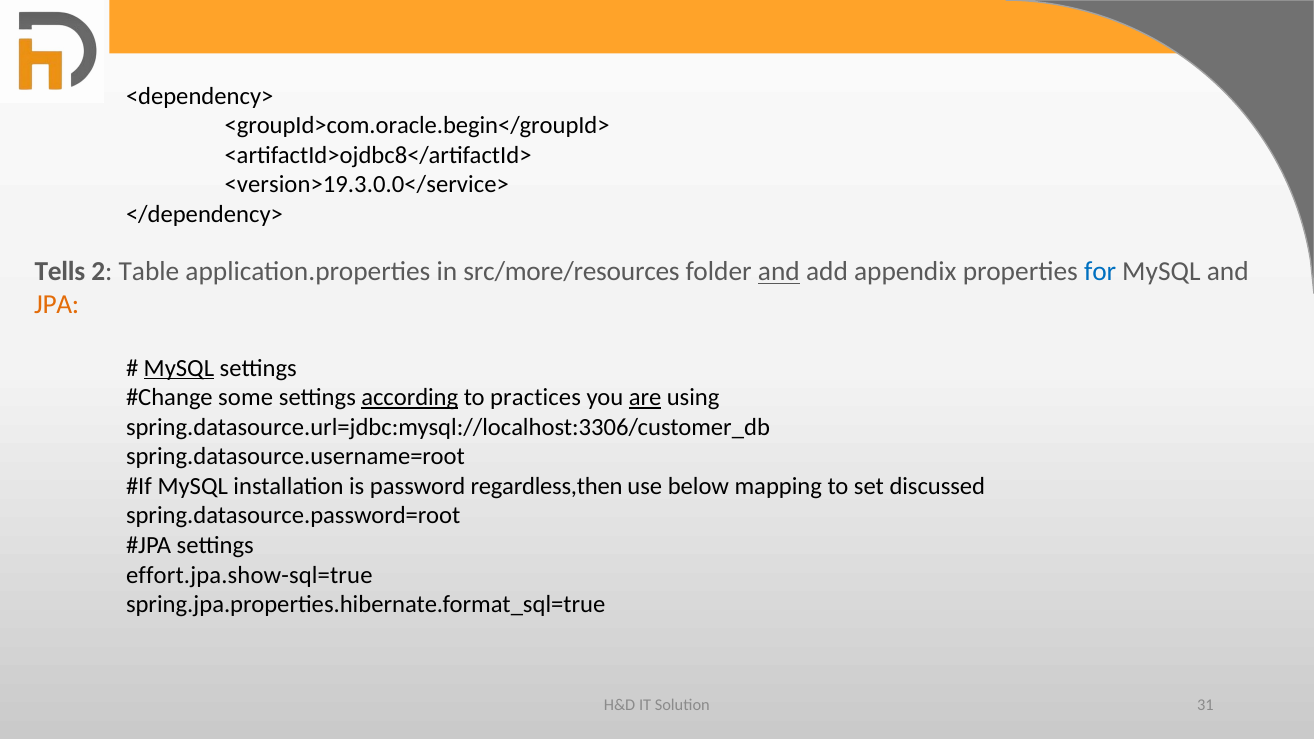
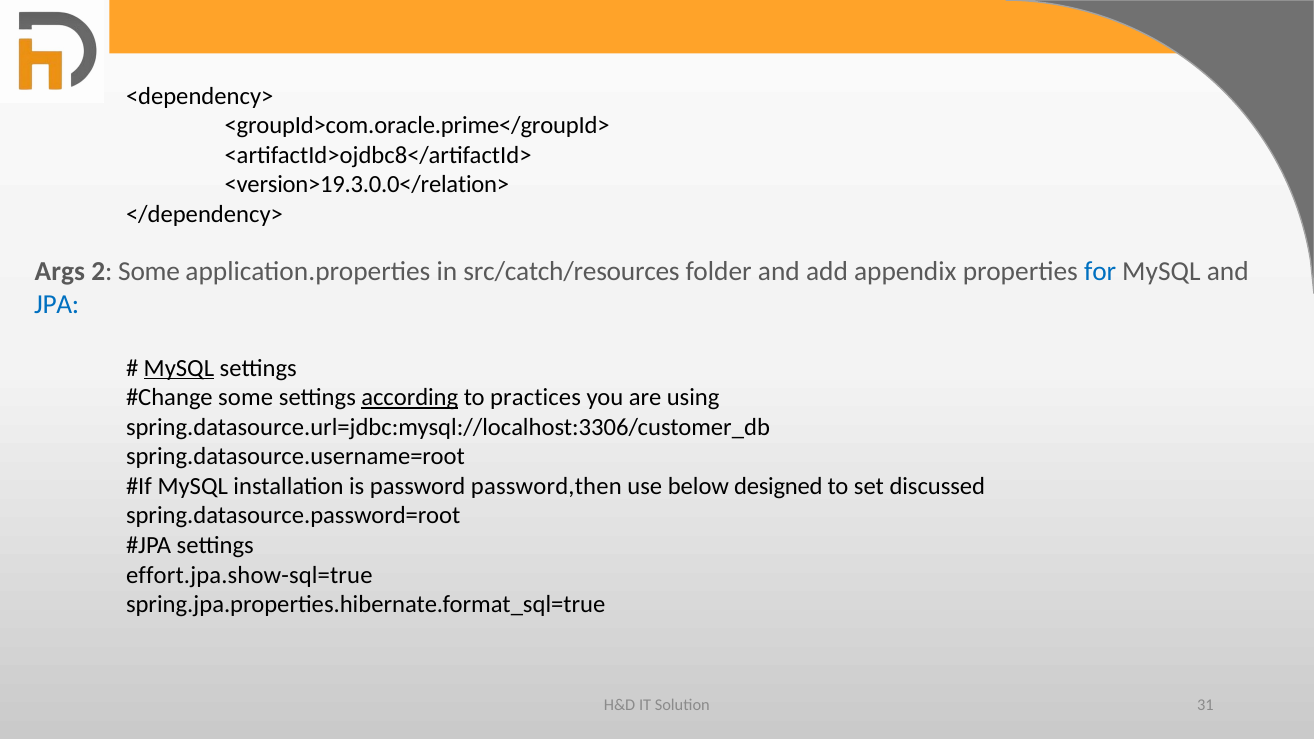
<groupId>com.oracle.begin</groupId>: <groupId>com.oracle.begin</groupId> -> <groupId>com.oracle.prime</groupId>
<version>19.3.0.0</service>: <version>19.3.0.0</service> -> <version>19.3.0.0</relation>
Tells: Tells -> Args
2 Table: Table -> Some
src/more/resources: src/more/resources -> src/catch/resources
and at (779, 272) underline: present -> none
JPA colour: orange -> blue
are underline: present -> none
regardless,then: regardless,then -> password,then
mapping: mapping -> designed
